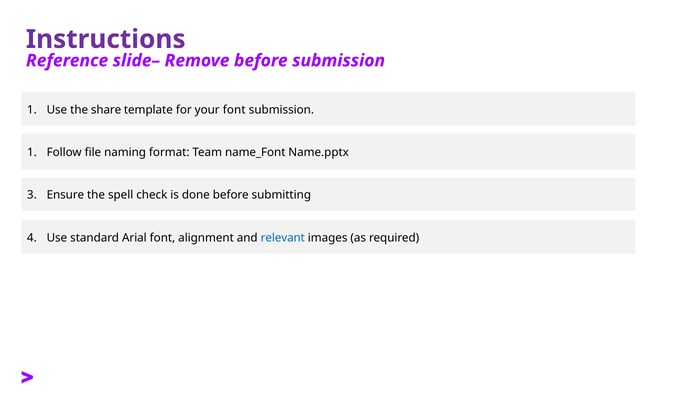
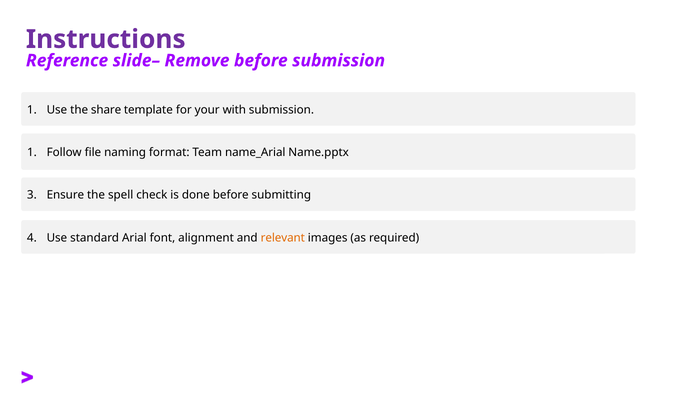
your font: font -> with
name_Font: name_Font -> name_Arial
relevant colour: blue -> orange
